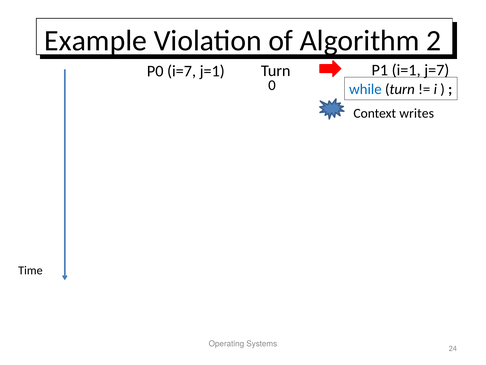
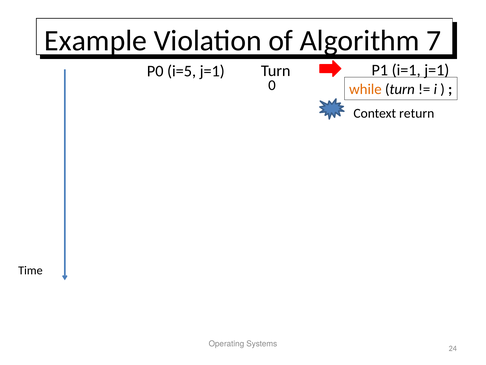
2: 2 -> 7
i=7: i=7 -> i=5
i=1 j=7: j=7 -> j=1
while colour: blue -> orange
writes: writes -> return
